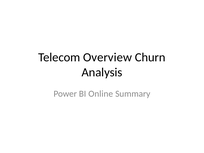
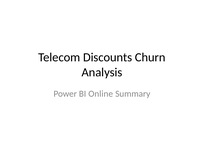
Overview: Overview -> Discounts
